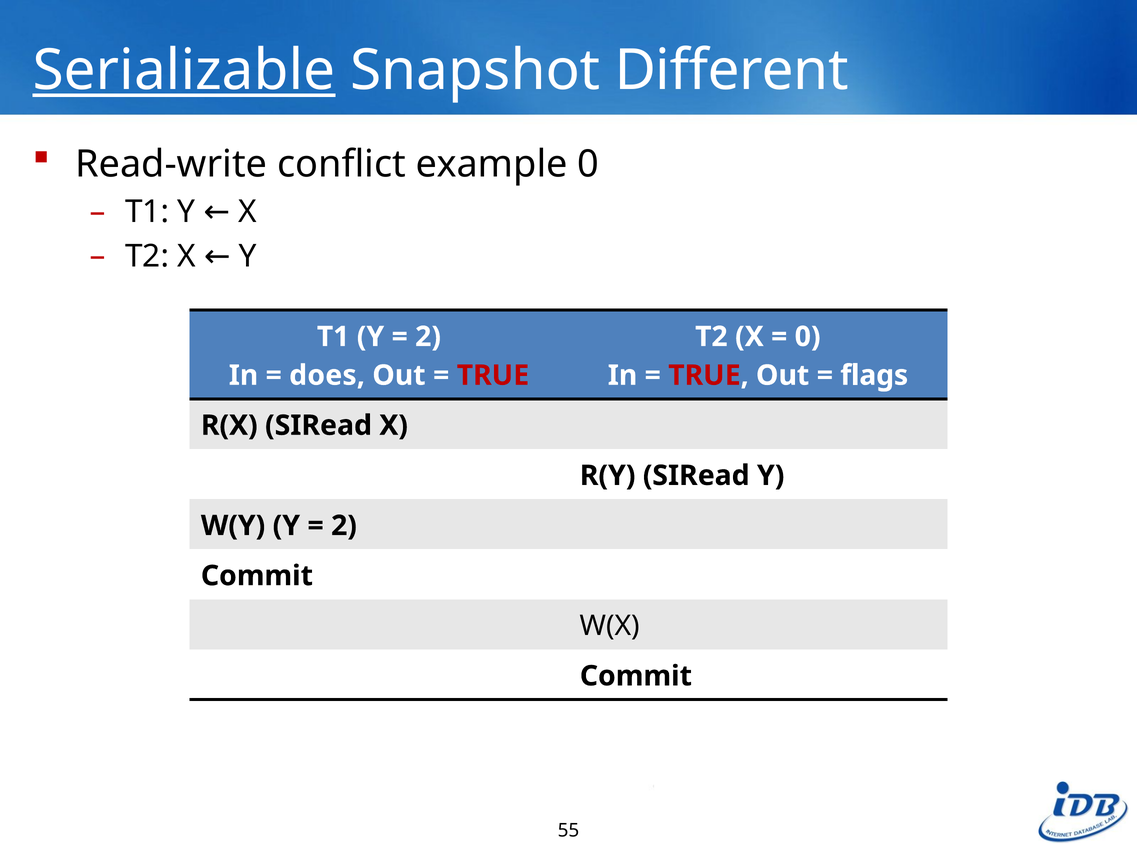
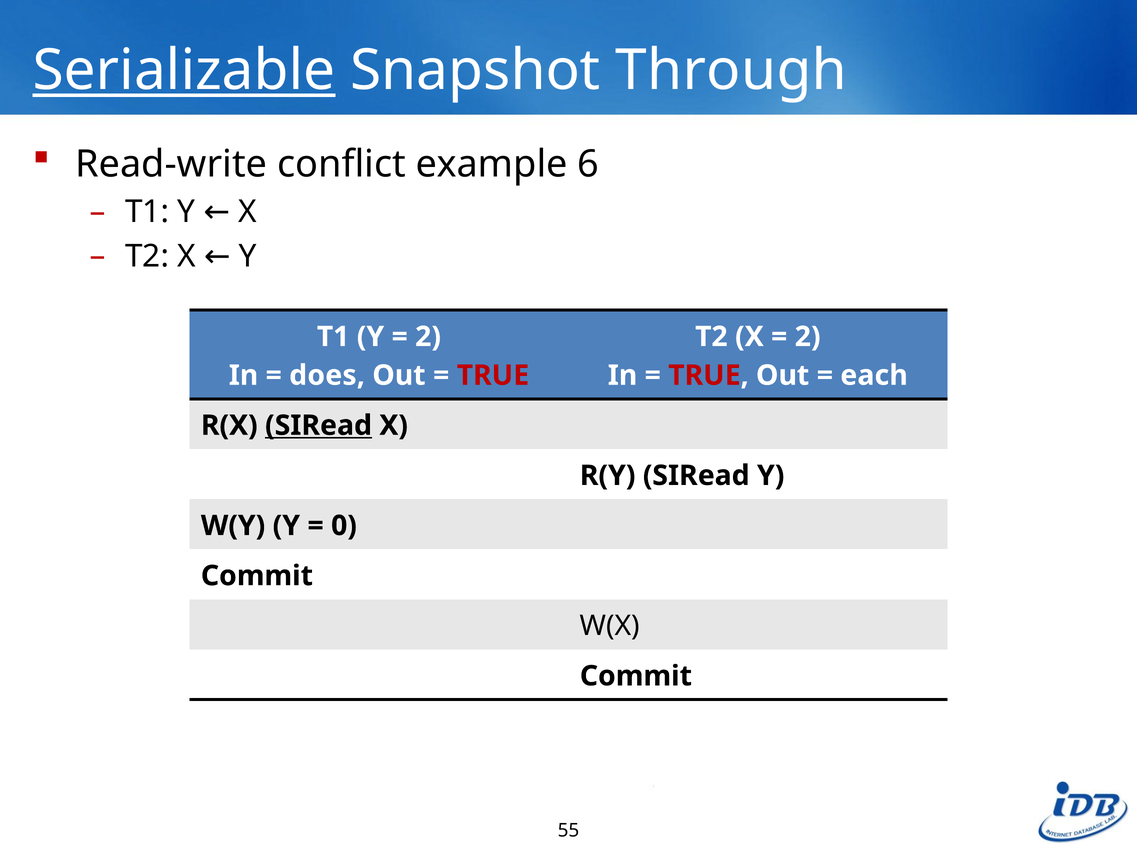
Different: Different -> Through
example 0: 0 -> 6
0 at (808, 337): 0 -> 2
flags: flags -> each
SIRead at (319, 425) underline: none -> present
2 at (344, 526): 2 -> 0
